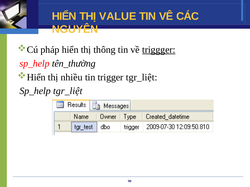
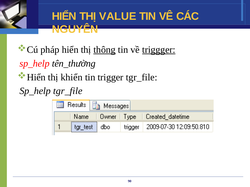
thông underline: none -> present
nhiều: nhiều -> khiển
trigger tgr_liệt: tgr_liệt -> tgr_file
Sp_help tgr_liệt: tgr_liệt -> tgr_file
